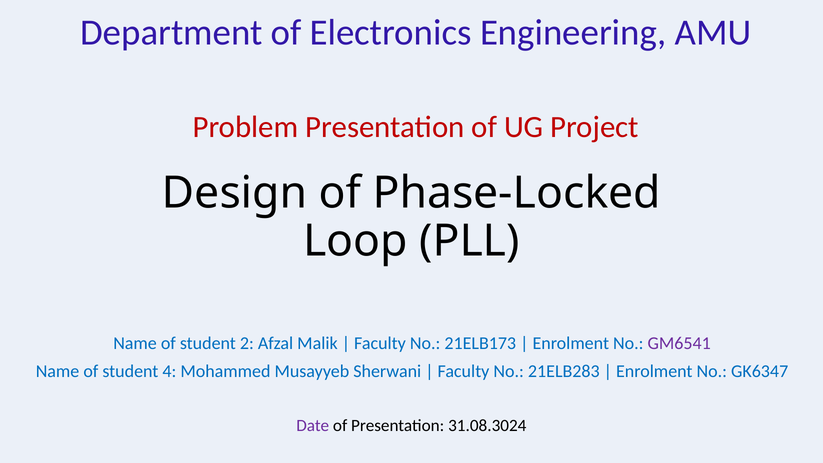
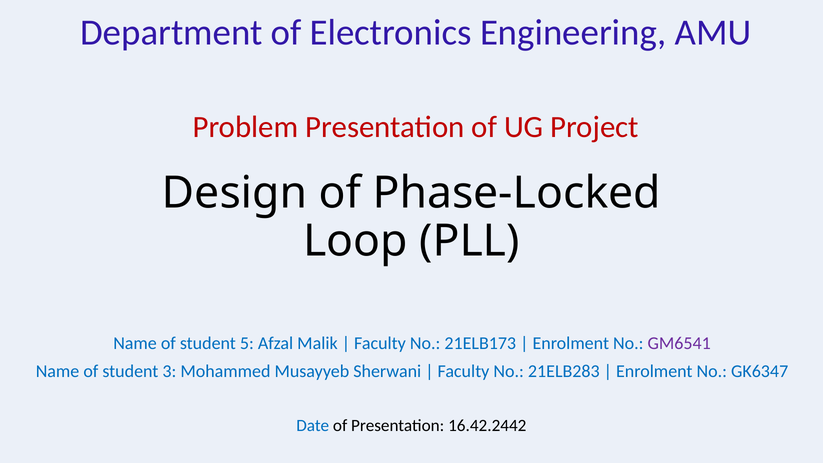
2: 2 -> 5
4: 4 -> 3
Date colour: purple -> blue
31.08.3024: 31.08.3024 -> 16.42.2442
